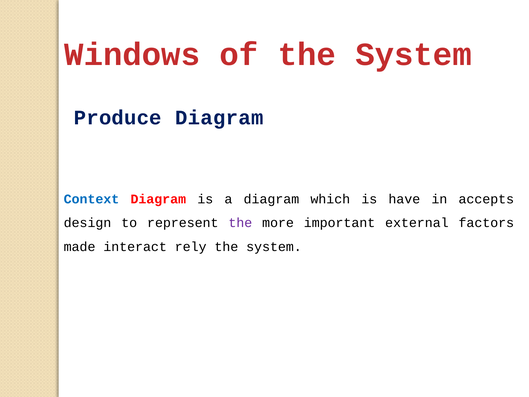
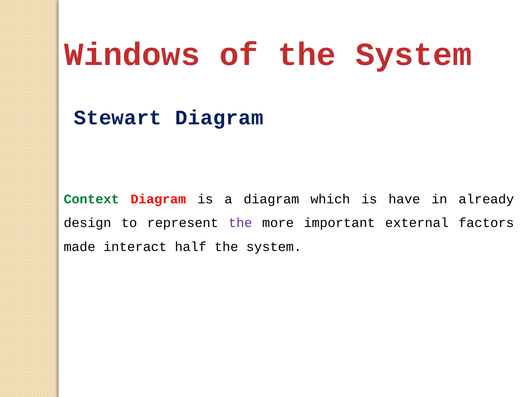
Produce: Produce -> Stewart
Context colour: blue -> green
accepts: accepts -> already
rely: rely -> half
